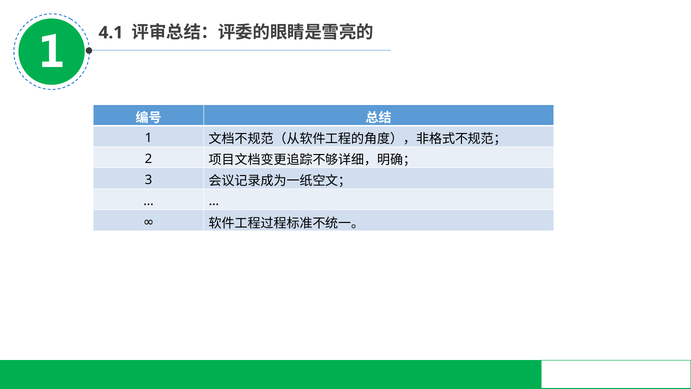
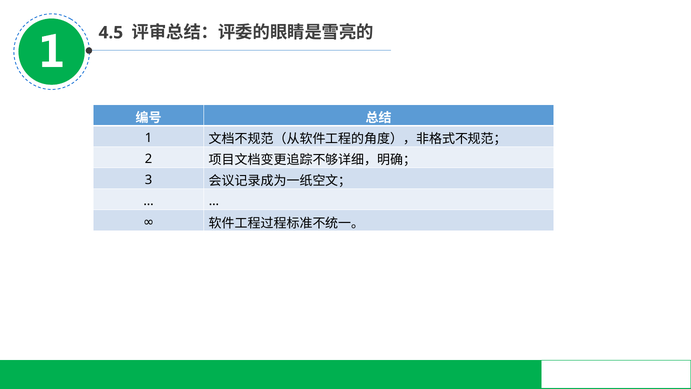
4.1: 4.1 -> 4.5
